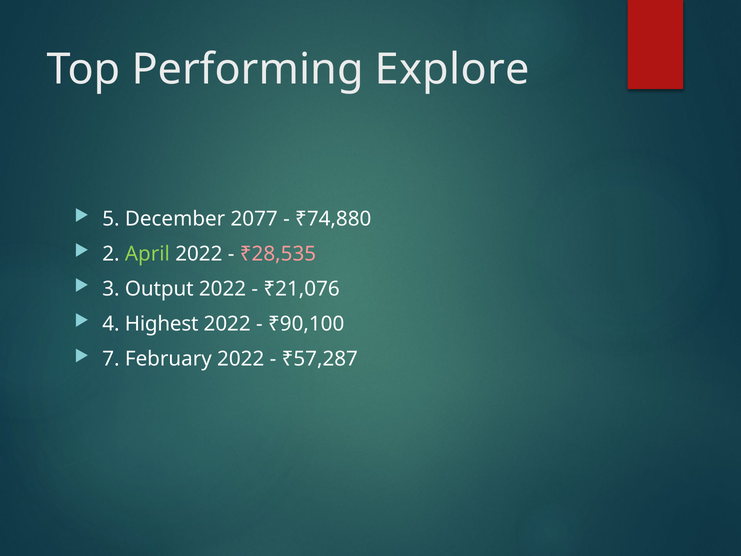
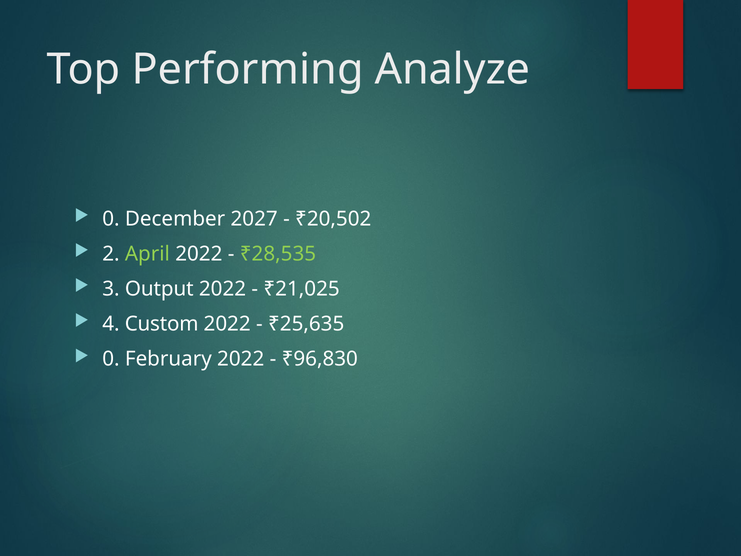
Explore: Explore -> Analyze
5 at (111, 219): 5 -> 0
2077: 2077 -> 2027
₹74,880: ₹74,880 -> ₹20,502
₹28,535 colour: pink -> light green
₹21,076: ₹21,076 -> ₹21,025
Highest: Highest -> Custom
₹90,100: ₹90,100 -> ₹25,635
7 at (111, 359): 7 -> 0
₹57,287: ₹57,287 -> ₹96,830
